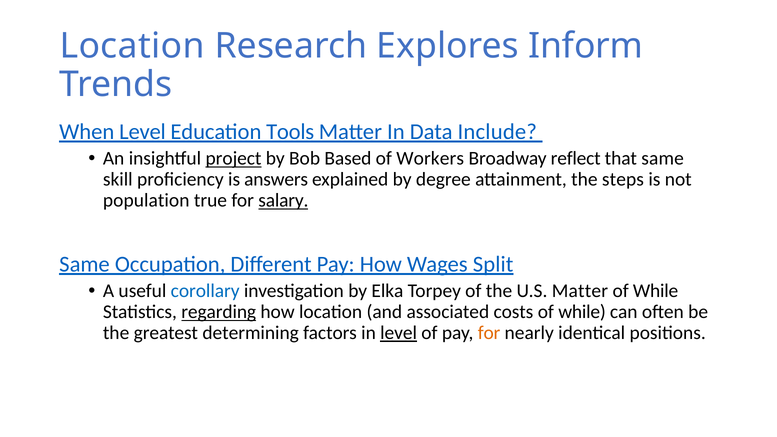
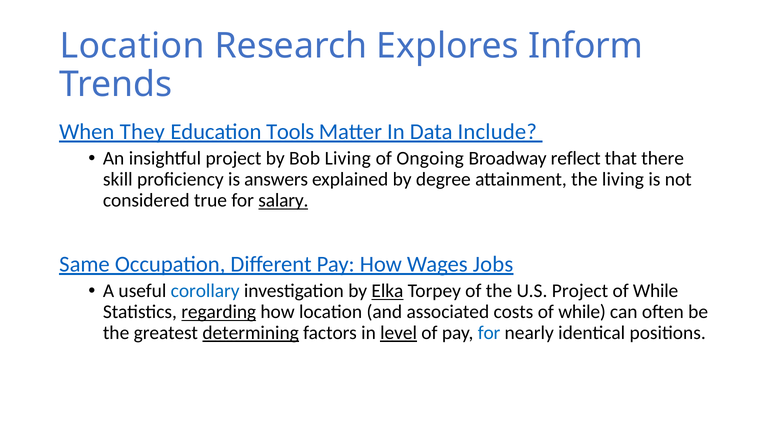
When Level: Level -> They
project at (234, 159) underline: present -> none
Bob Based: Based -> Living
Workers: Workers -> Ongoing
that same: same -> there
the steps: steps -> living
population: population -> considered
Split: Split -> Jobs
Elka underline: none -> present
U.S Matter: Matter -> Project
determining underline: none -> present
for at (489, 333) colour: orange -> blue
